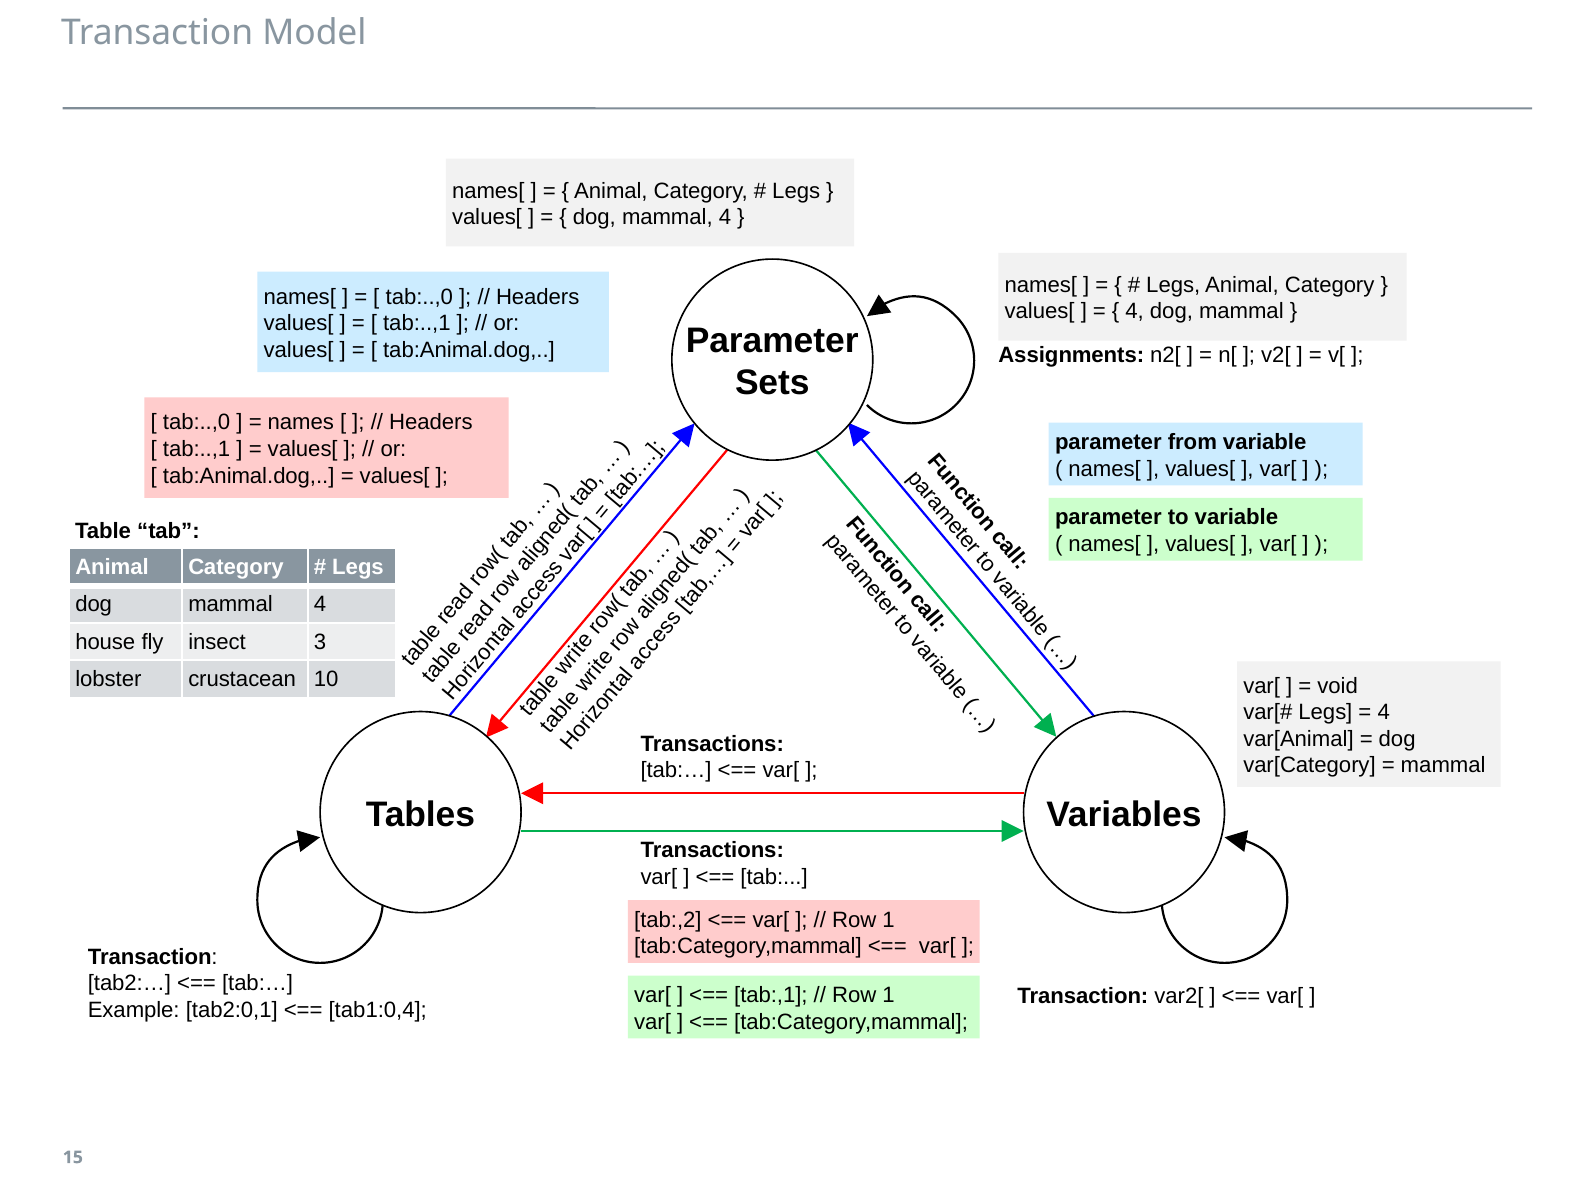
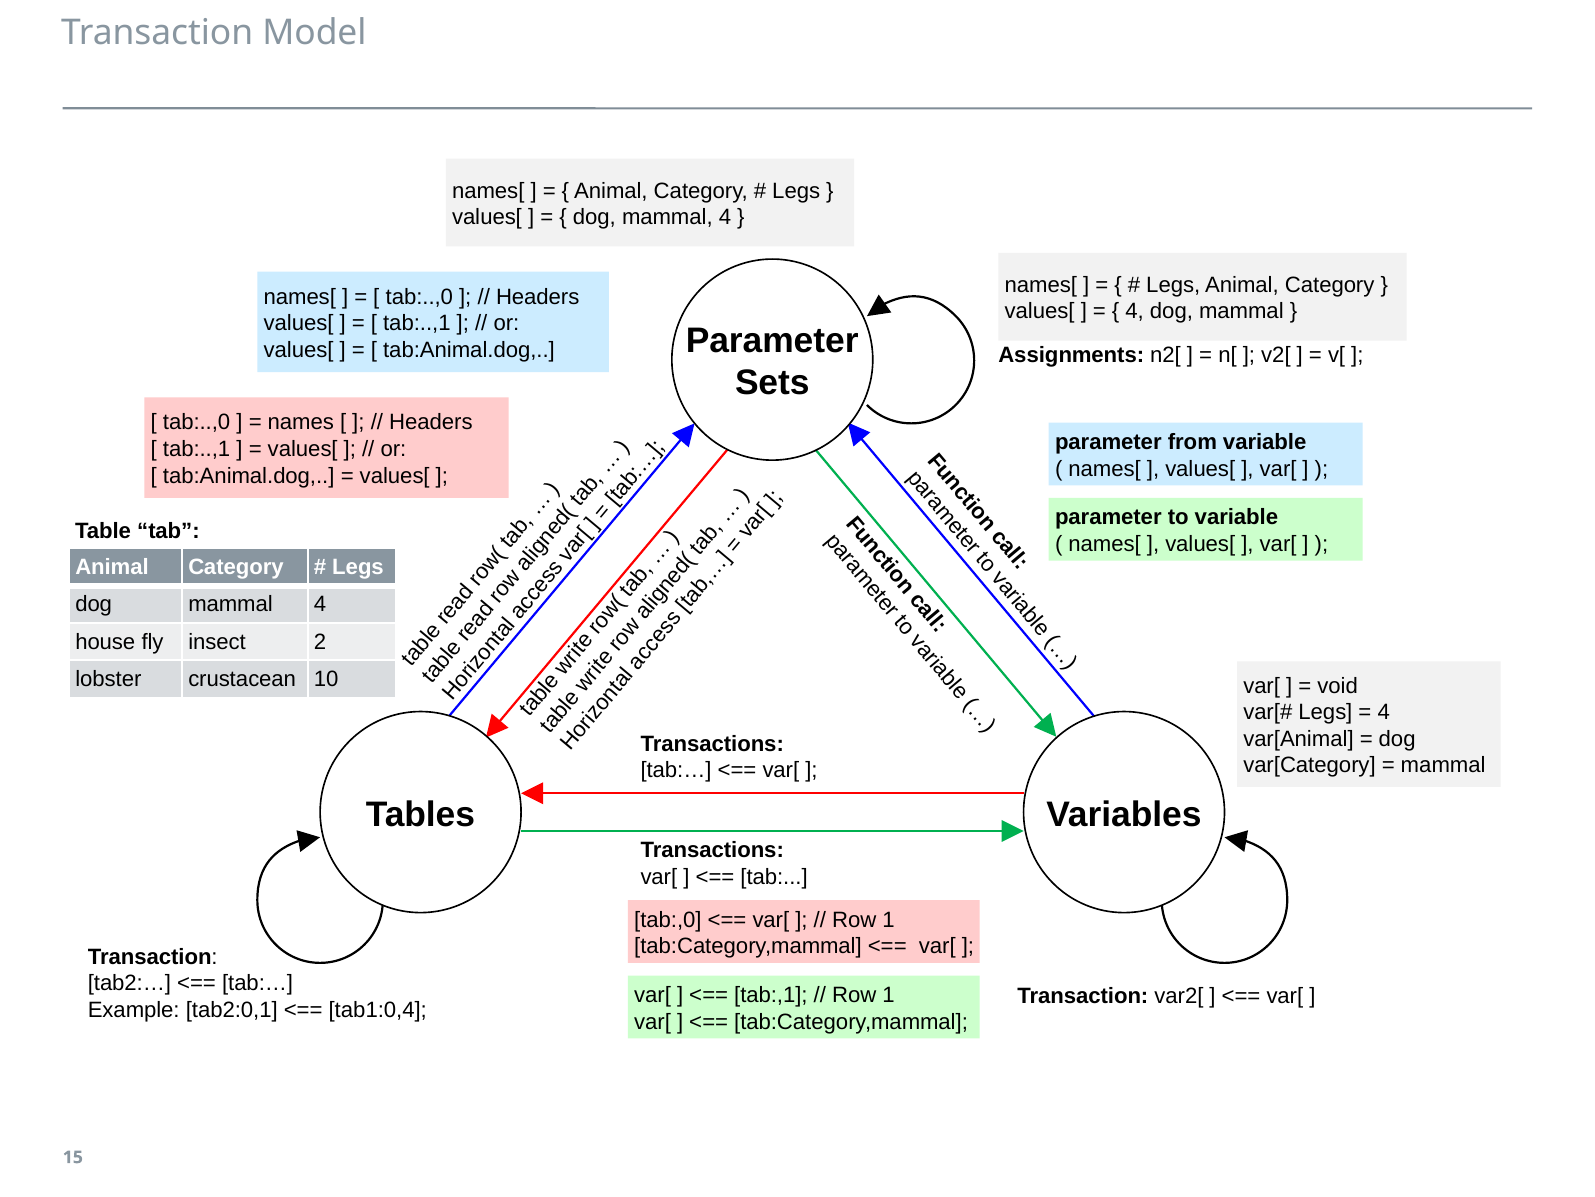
3: 3 -> 2
tab:,2: tab:,2 -> tab:,0
